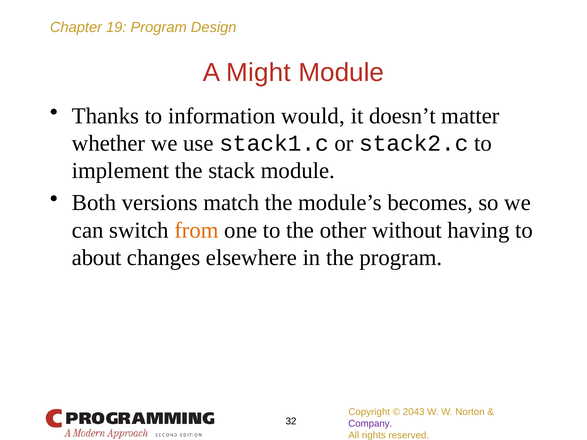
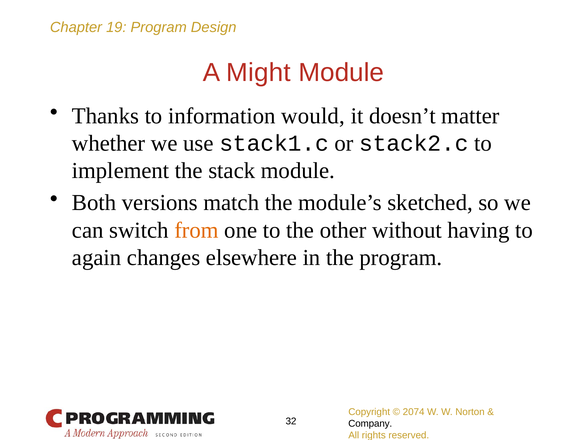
becomes: becomes -> sketched
about: about -> again
2043: 2043 -> 2074
Company colour: purple -> black
